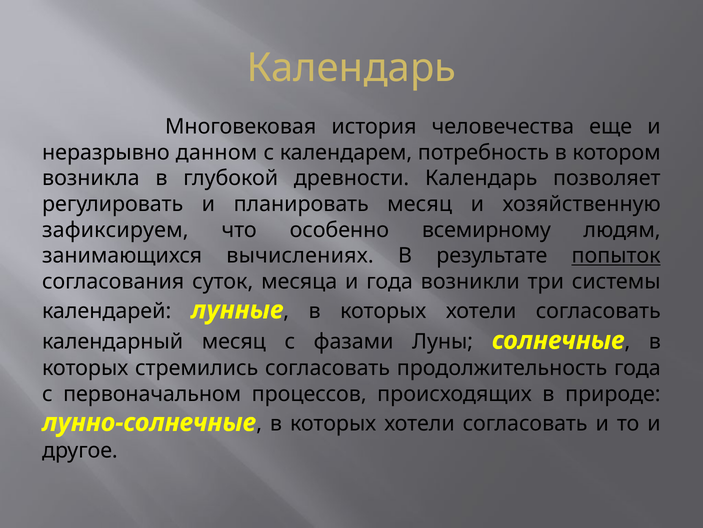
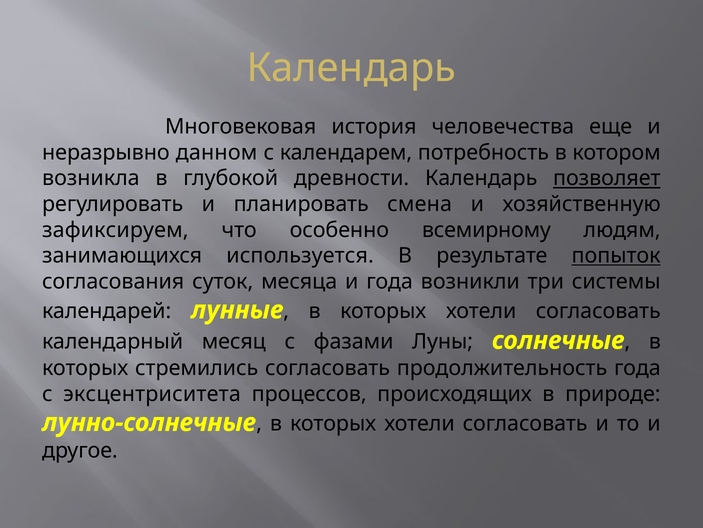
позволяет underline: none -> present
планировать месяц: месяц -> смена
вычислениях: вычислениях -> используется
первоначальном: первоначальном -> эксцентриситета
